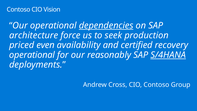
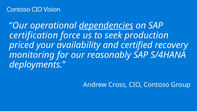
architecture: architecture -> certification
even: even -> your
operational at (32, 55): operational -> monitoring
S/4HANA underline: present -> none
